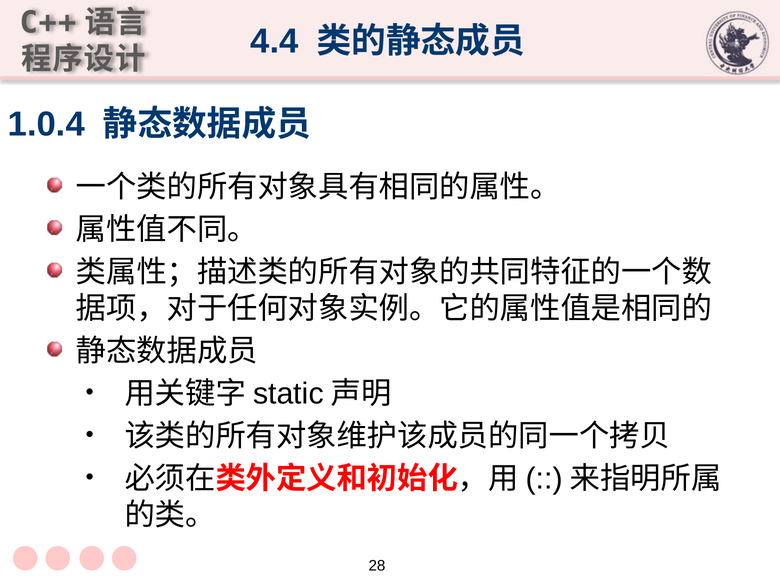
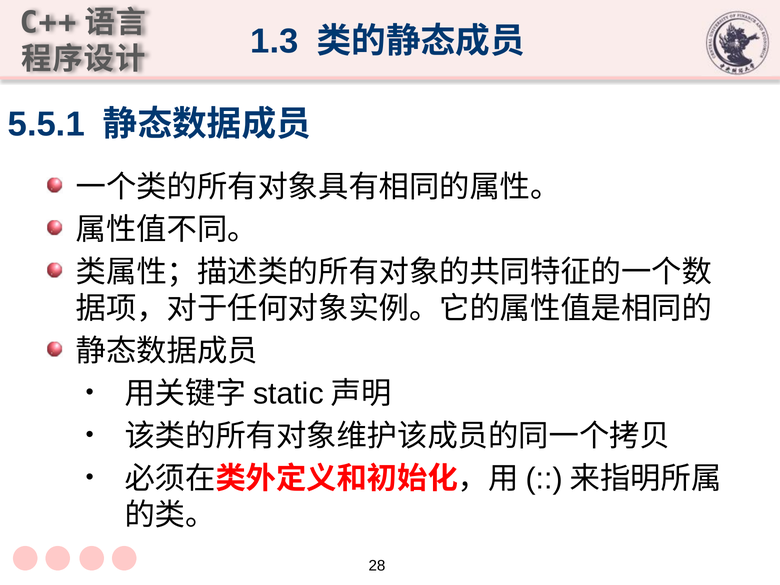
4.4: 4.4 -> 1.3
1.0.4: 1.0.4 -> 5.5.1
